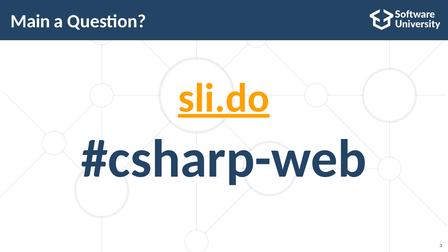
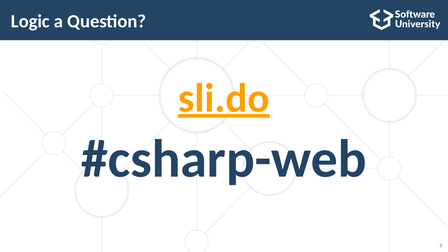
Main: Main -> Logic
